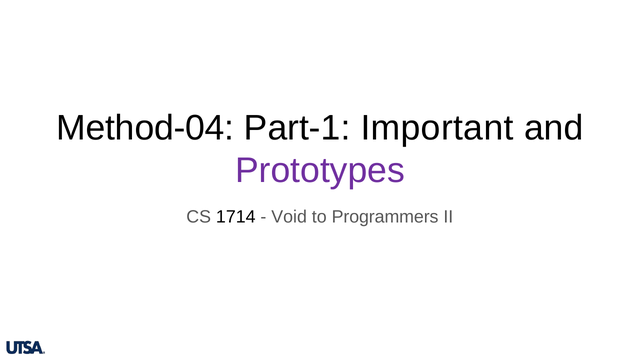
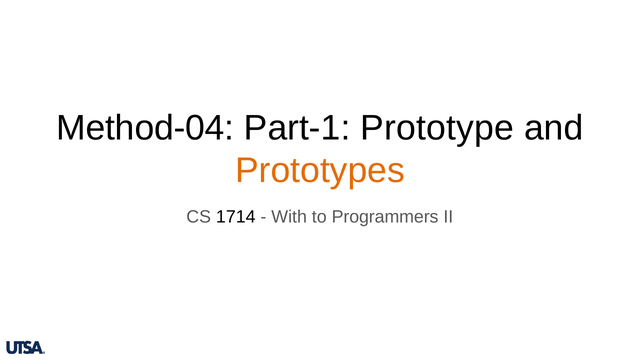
Important: Important -> Prototype
Prototypes colour: purple -> orange
Void: Void -> With
